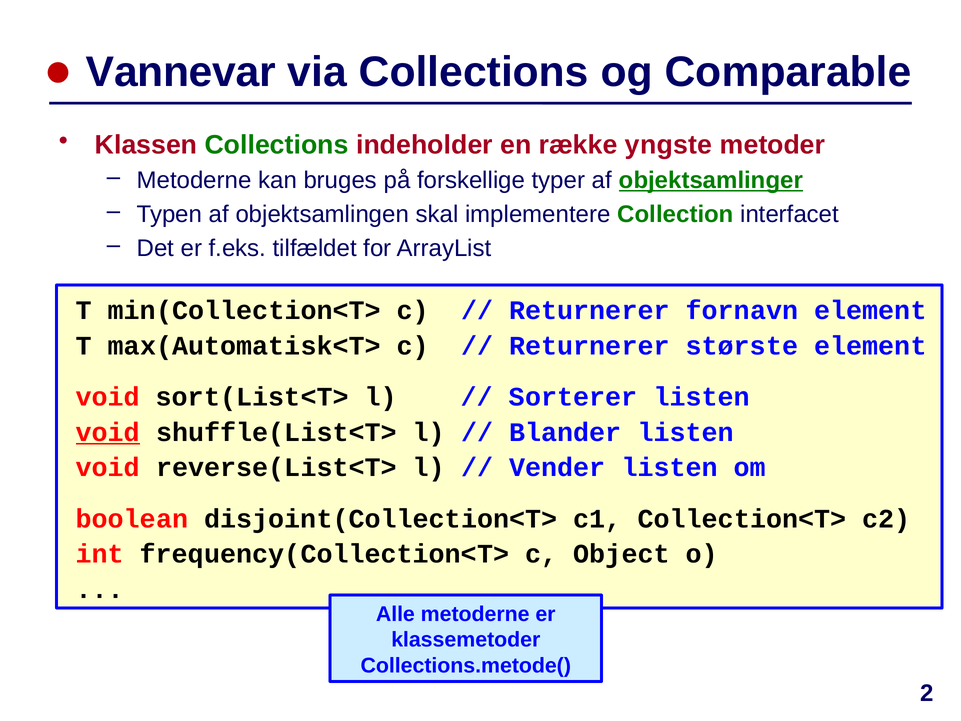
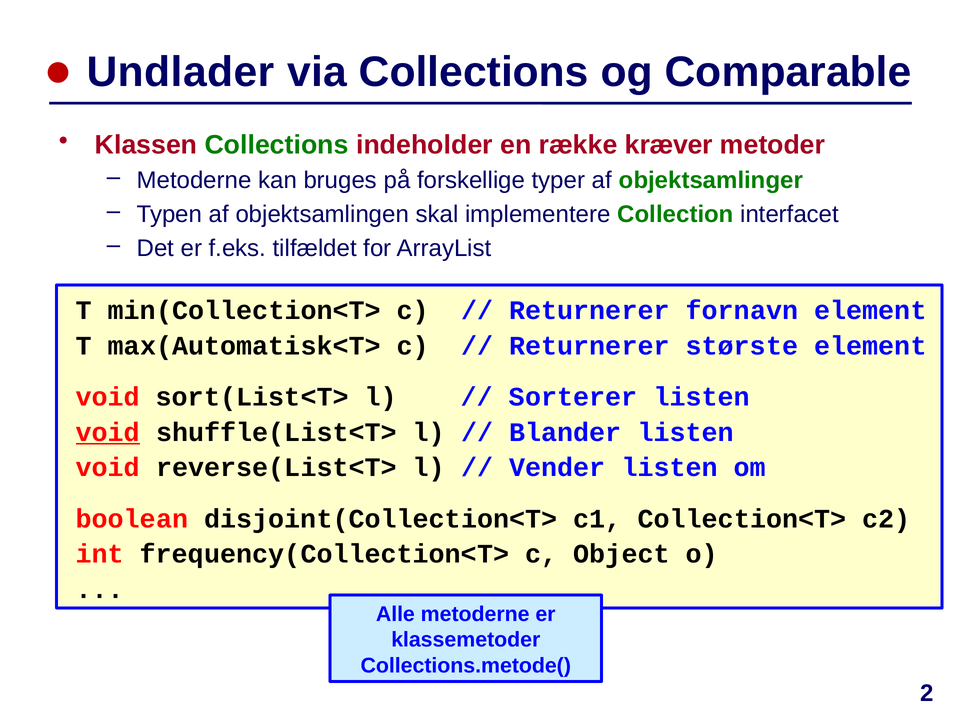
Vannevar: Vannevar -> Undlader
yngste: yngste -> kræver
objektsamlinger underline: present -> none
